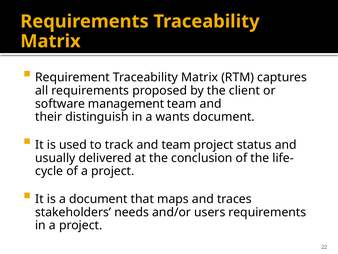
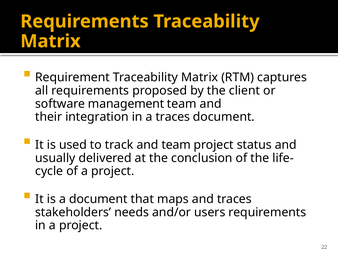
distinguish: distinguish -> integration
a wants: wants -> traces
